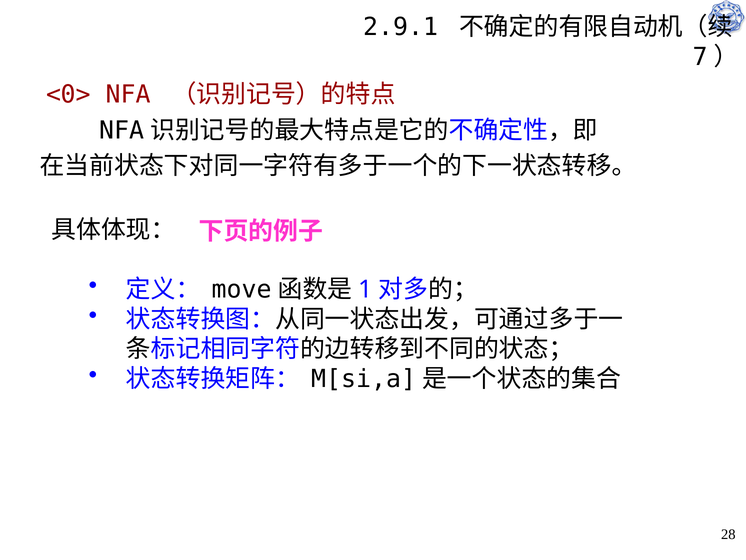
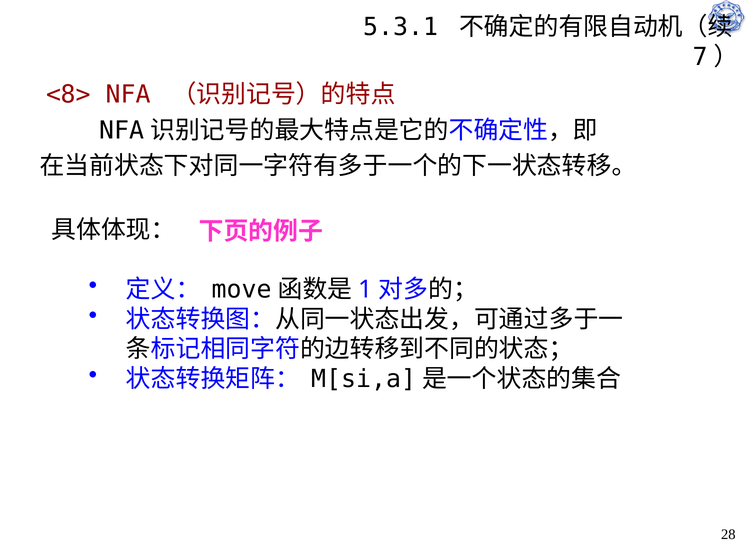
2.9.1: 2.9.1 -> 5.3.1
<0>: <0> -> <8>
